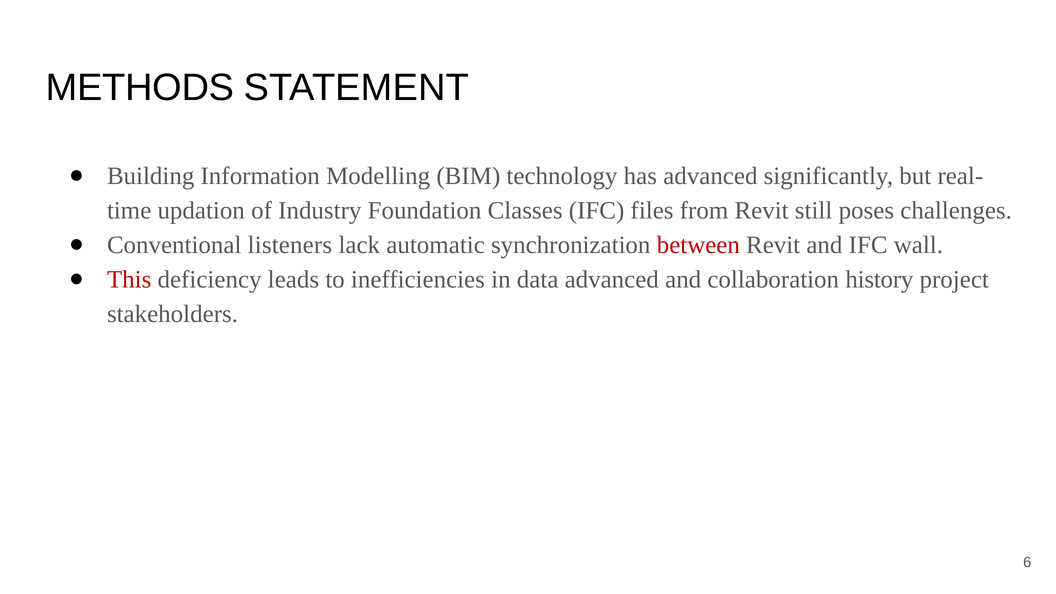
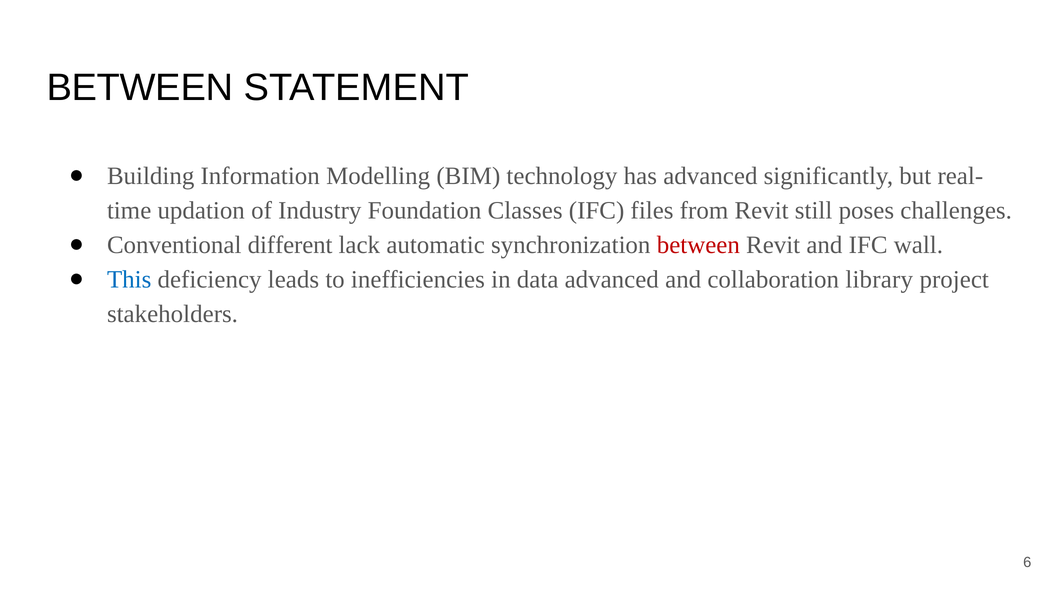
METHODS at (140, 87): METHODS -> BETWEEN
listeners: listeners -> different
This colour: red -> blue
history: history -> library
